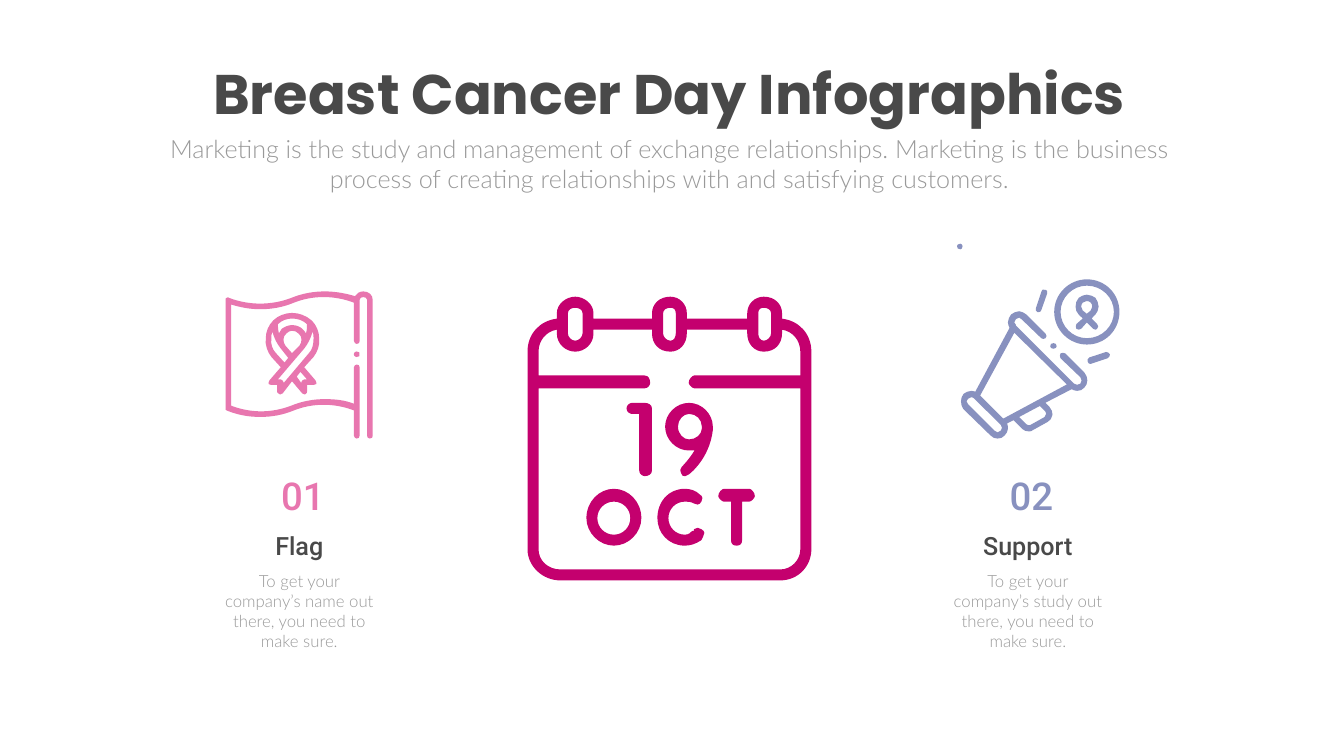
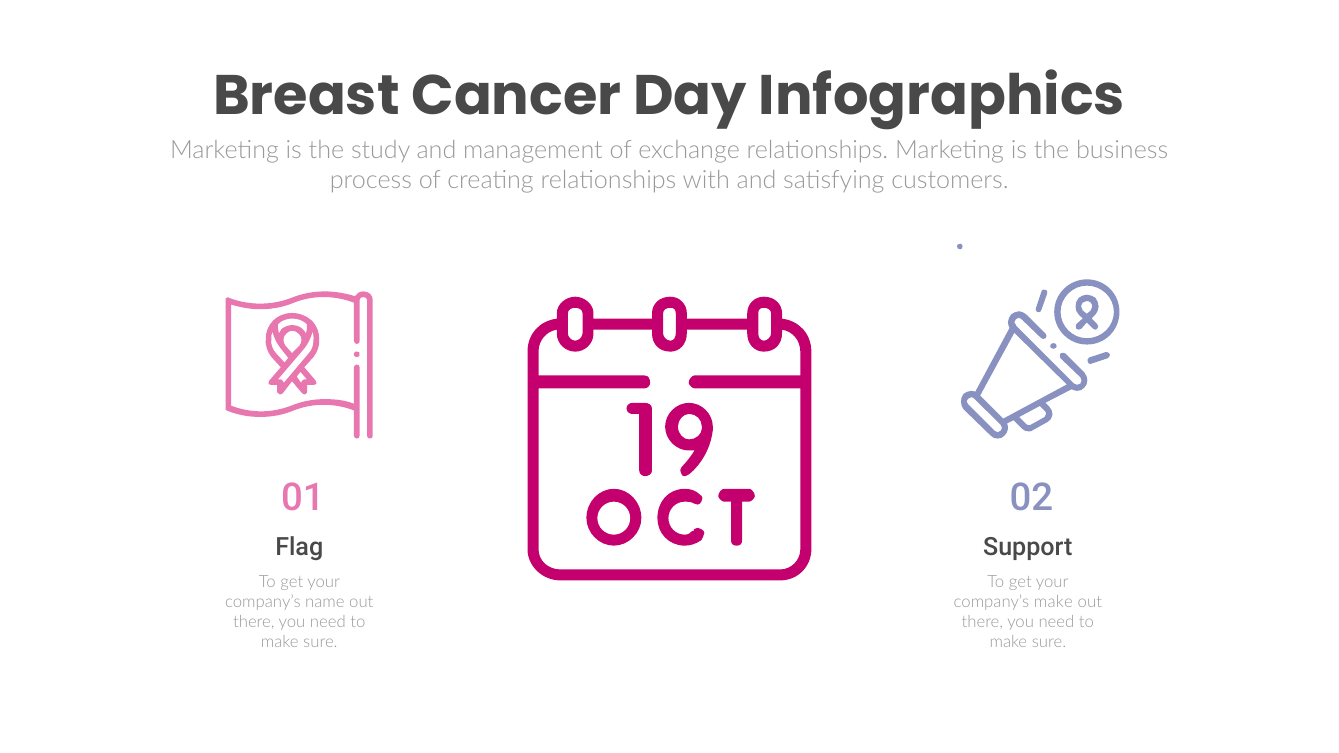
company’s study: study -> make
